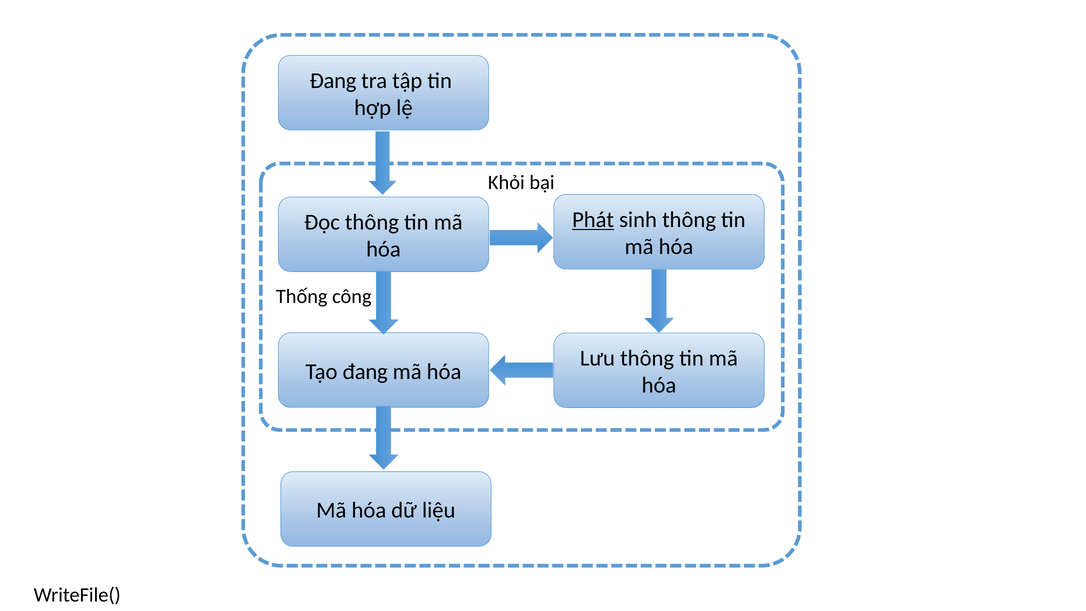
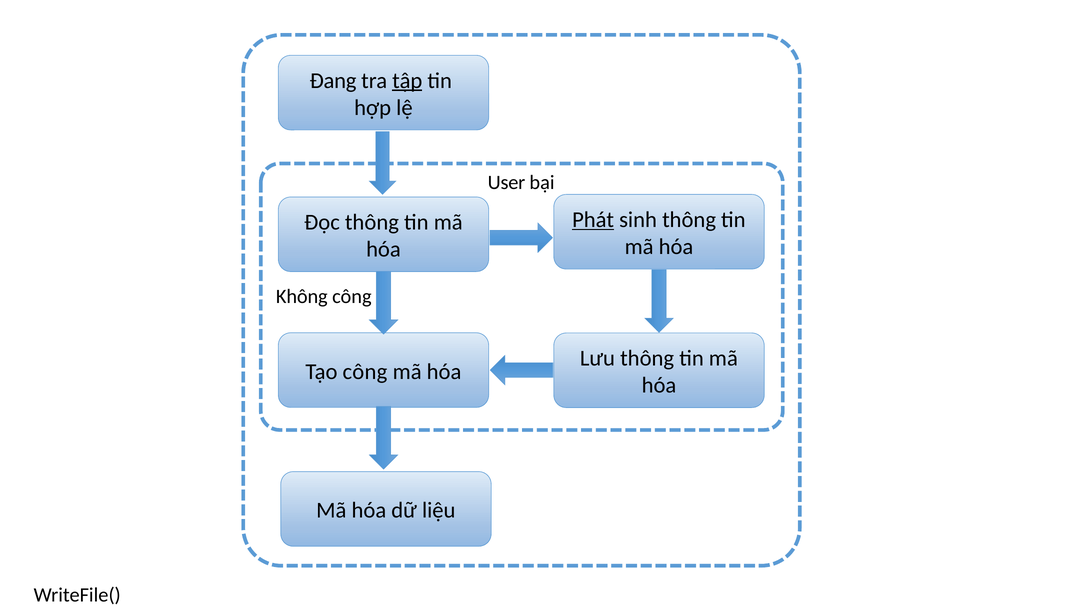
tập underline: none -> present
Khỏi: Khỏi -> User
Thống: Thống -> Không
Tạo đang: đang -> công
